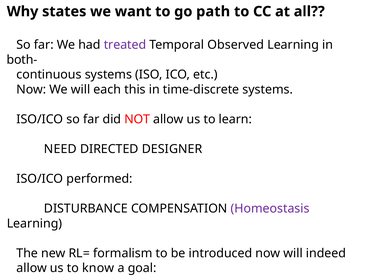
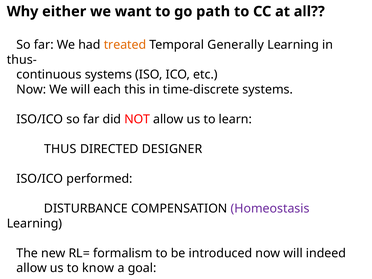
states: states -> either
treated colour: purple -> orange
Observed: Observed -> Generally
both-: both- -> thus-
NEED: NEED -> THUS
